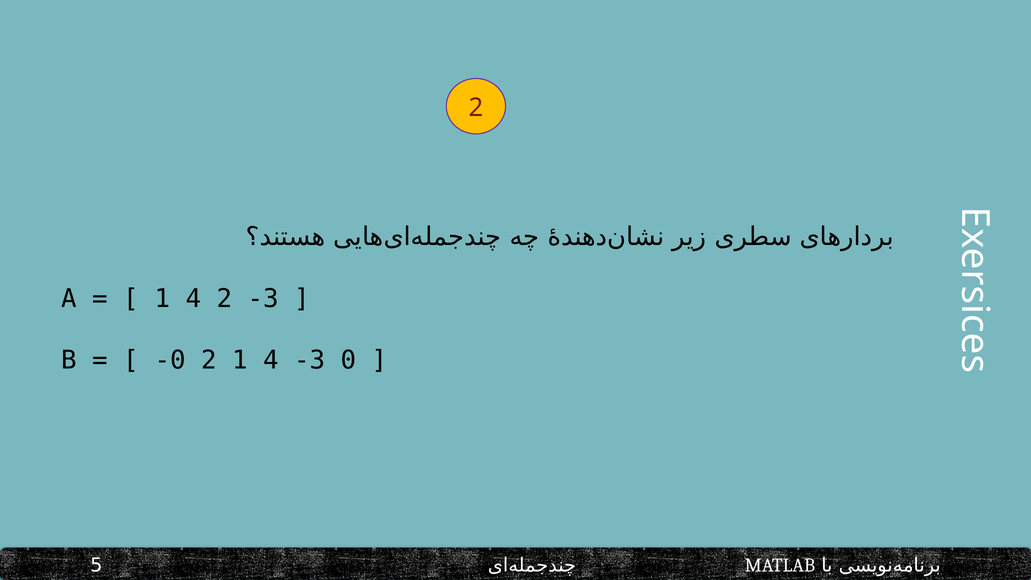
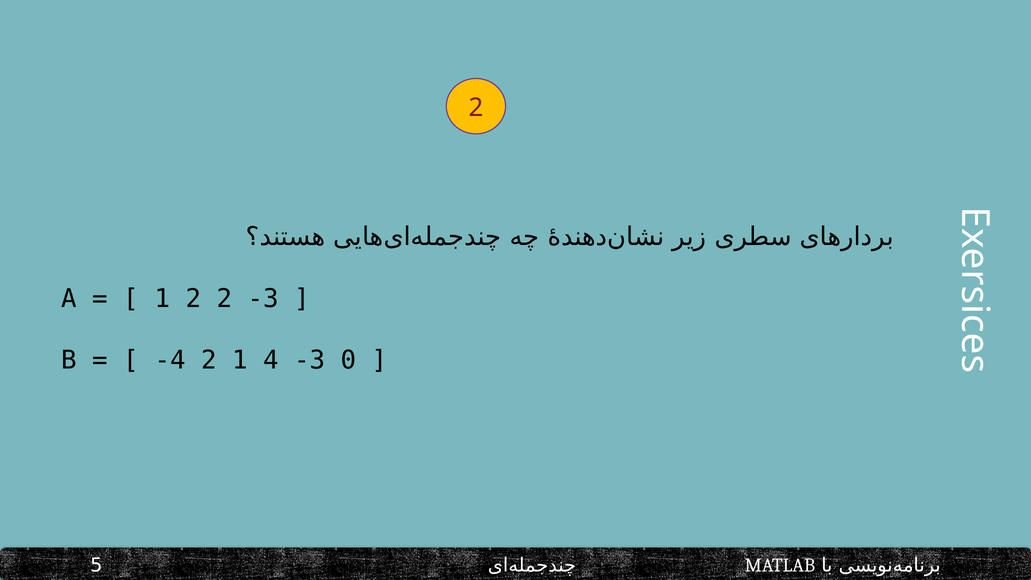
4 at (193, 299): 4 -> 2
-0: -0 -> -4
